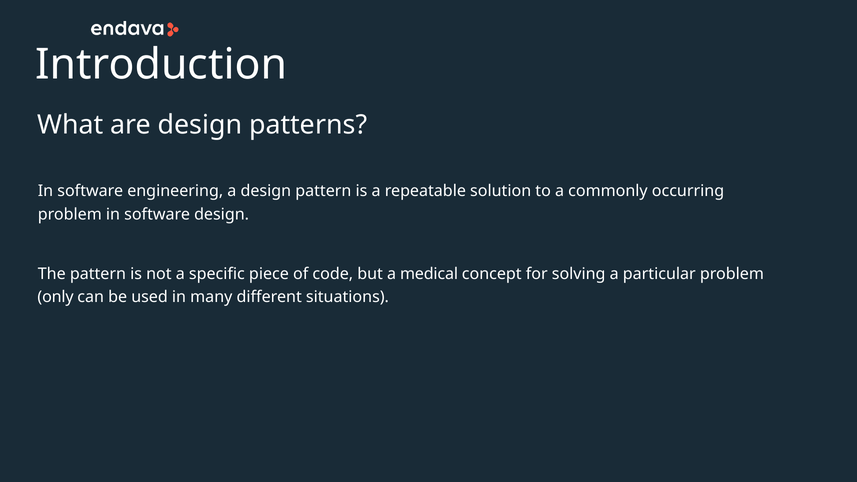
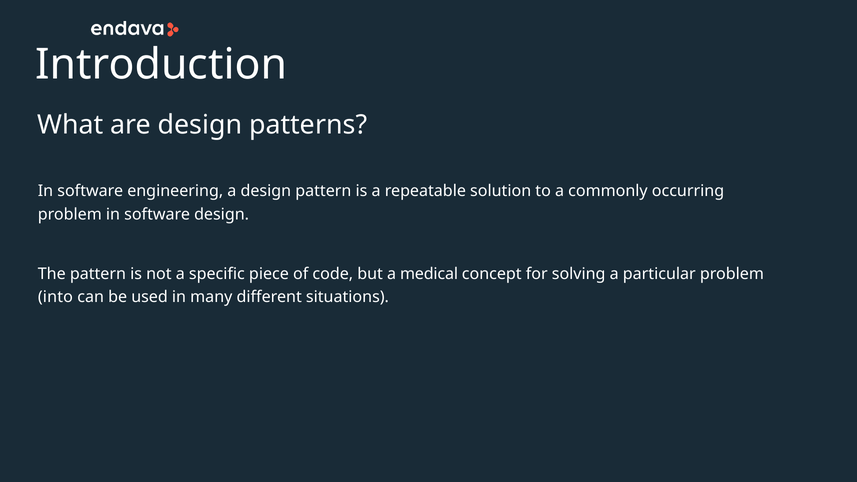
only: only -> into
